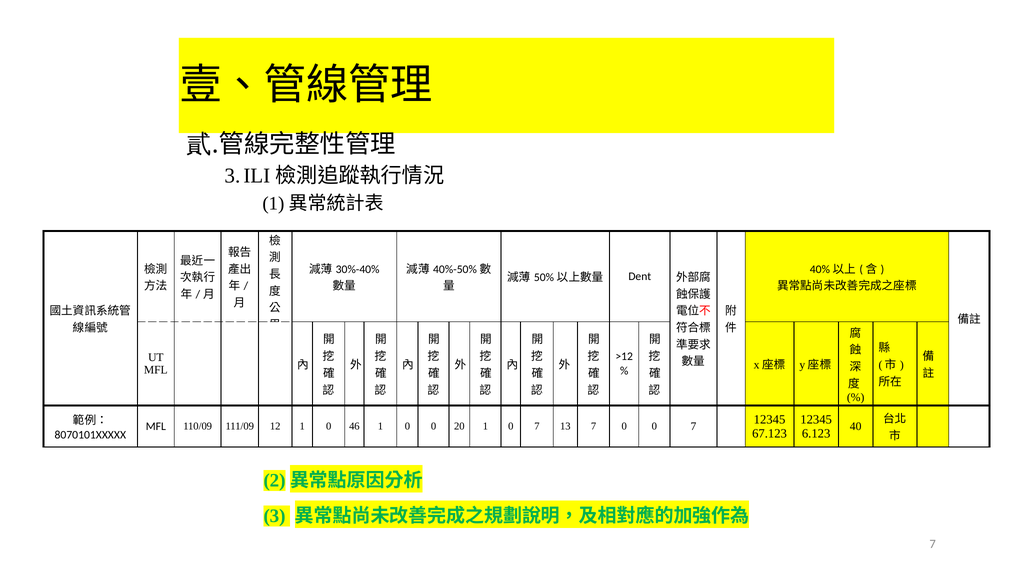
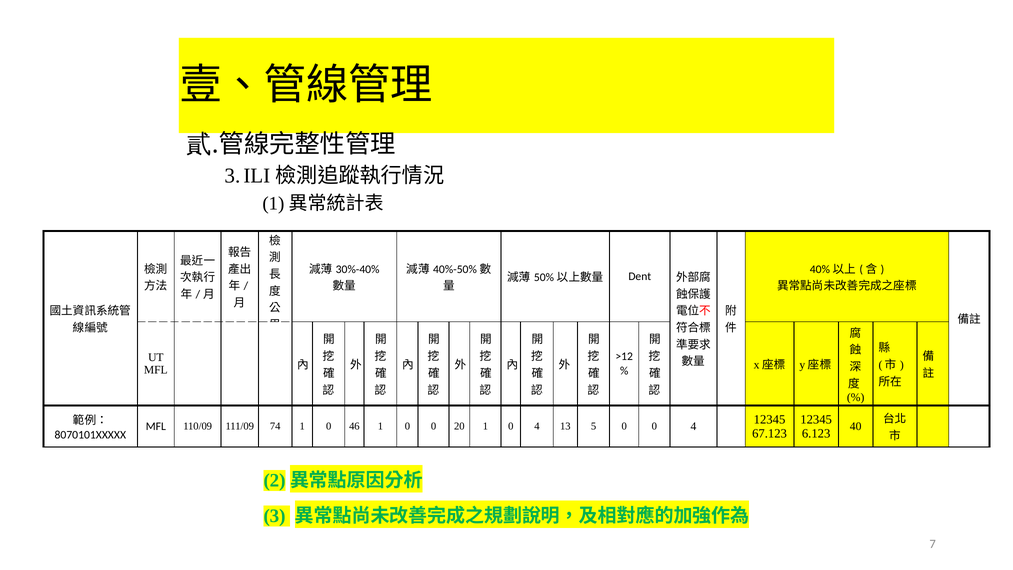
12: 12 -> 74
1 0 7: 7 -> 4
13 7: 7 -> 5
0 0 7: 7 -> 4
